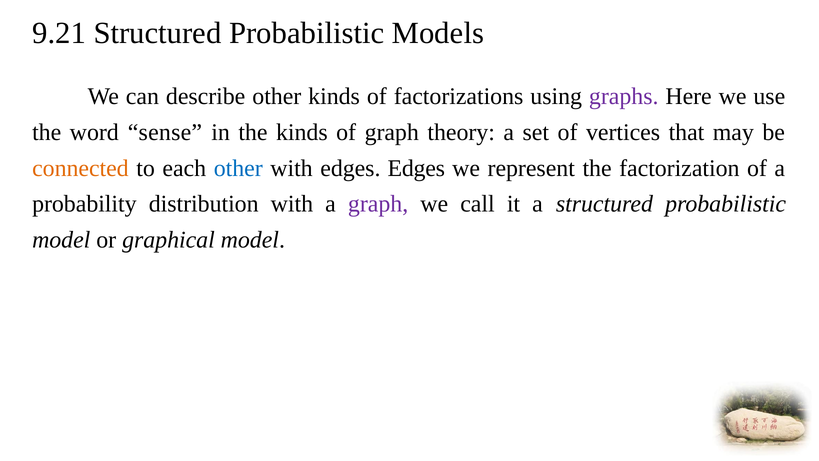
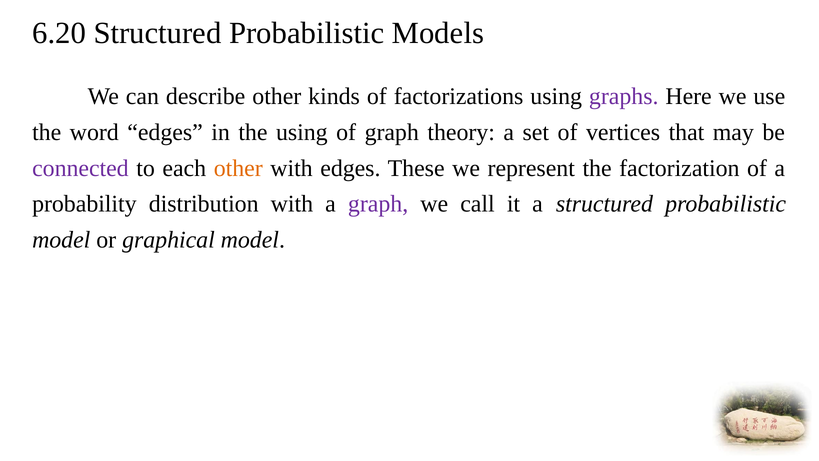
9.21: 9.21 -> 6.20
word sense: sense -> edges
the kinds: kinds -> using
connected colour: orange -> purple
other at (238, 168) colour: blue -> orange
edges Edges: Edges -> These
